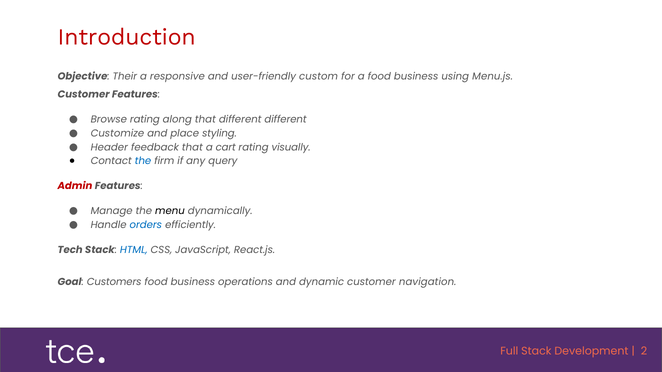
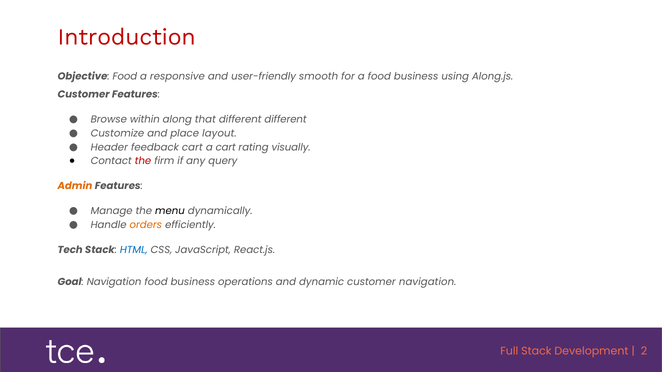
Objective Their: Their -> Food
custom: custom -> smooth
Menu.js: Menu.js -> Along.js
Browse rating: rating -> within
styling: styling -> layout
feedback that: that -> cart
the at (143, 161) colour: blue -> red
Admin colour: red -> orange
orders colour: blue -> orange
Goal Customers: Customers -> Navigation
